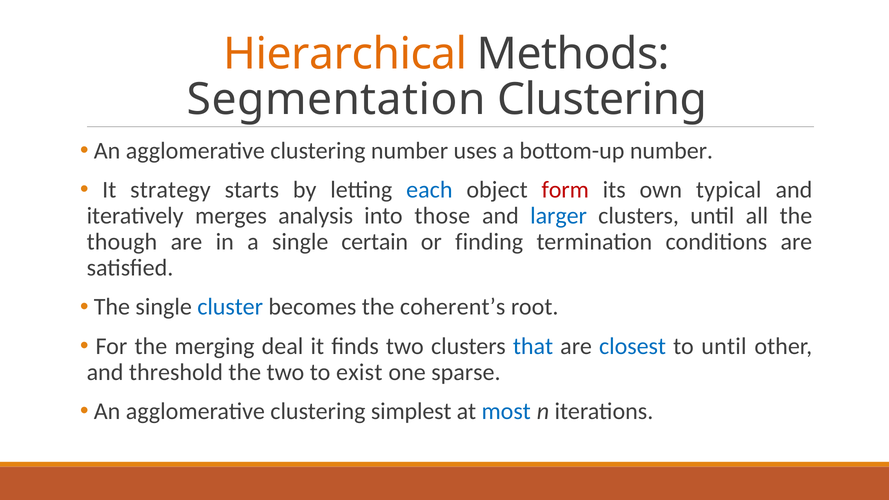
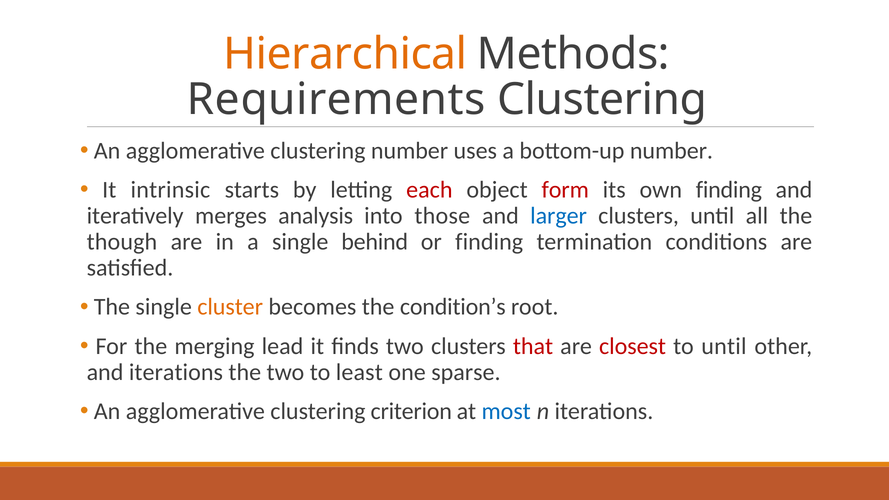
Segmentation: Segmentation -> Requirements
strategy: strategy -> intrinsic
each colour: blue -> red
own typical: typical -> finding
certain: certain -> behind
cluster colour: blue -> orange
coherent’s: coherent’s -> condition’s
deal: deal -> lead
that colour: blue -> red
closest colour: blue -> red
and threshold: threshold -> iterations
exist: exist -> least
simplest: simplest -> criterion
